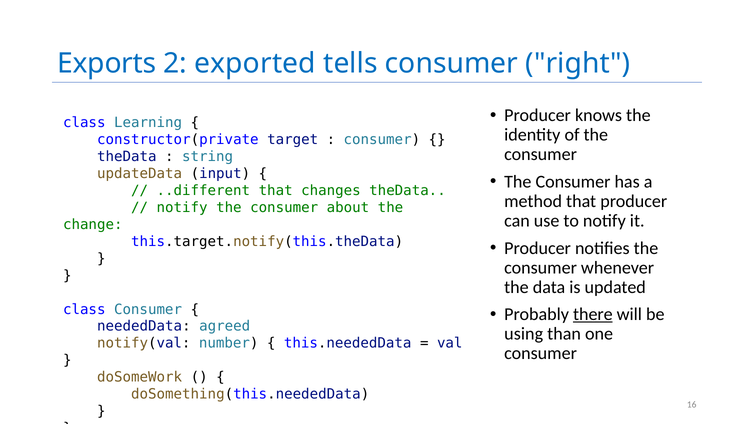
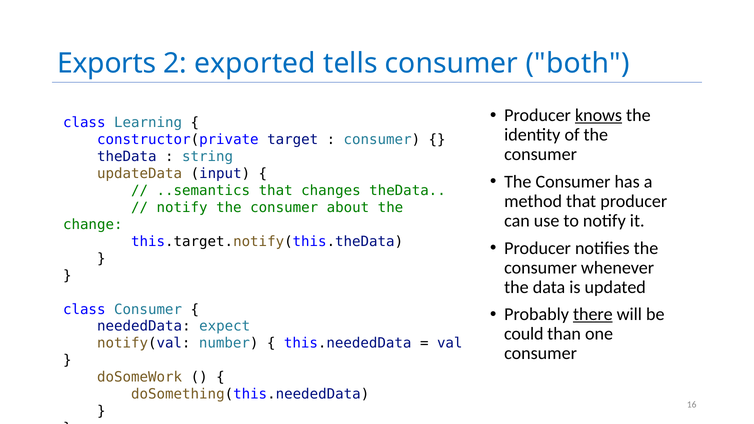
right: right -> both
knows underline: none -> present
..different: ..different -> ..semantics
agreed: agreed -> expect
using: using -> could
